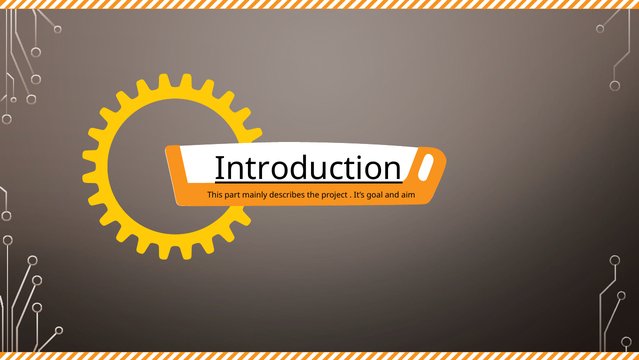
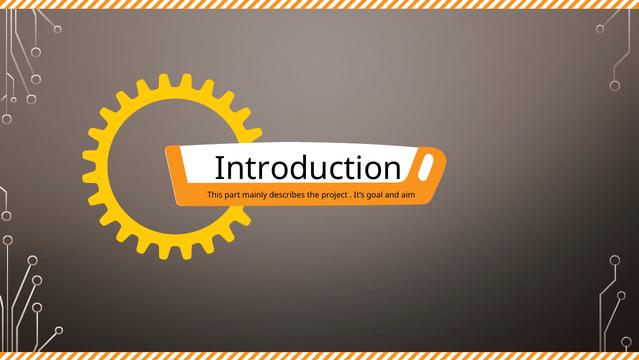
Introduction underline: present -> none
